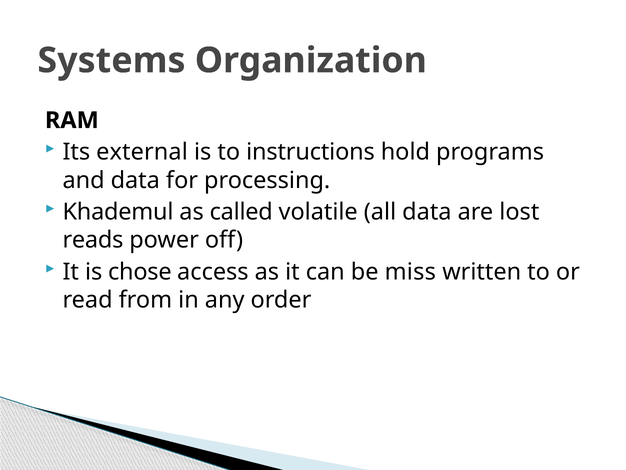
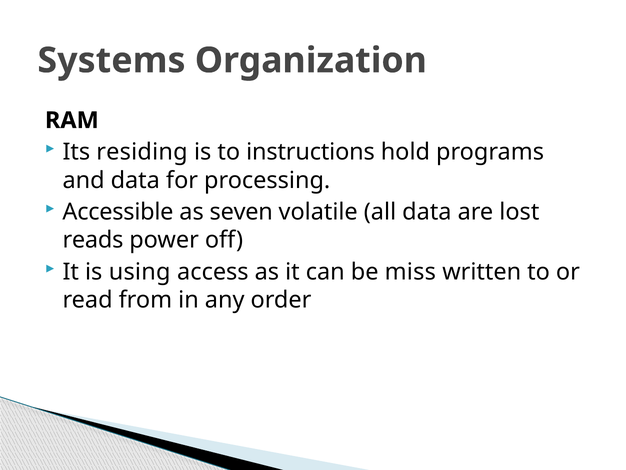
external: external -> residing
Khademul: Khademul -> Accessible
called: called -> seven
chose: chose -> using
